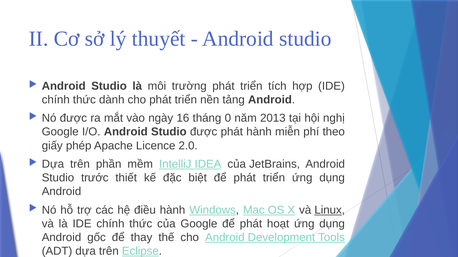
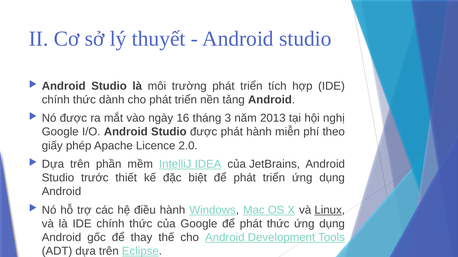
0: 0 -> 3
phát hoạt: hoạt -> thức
